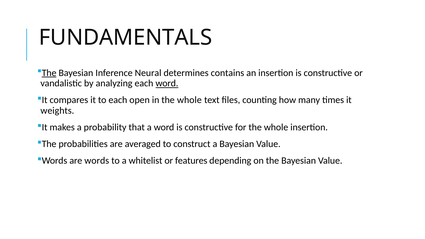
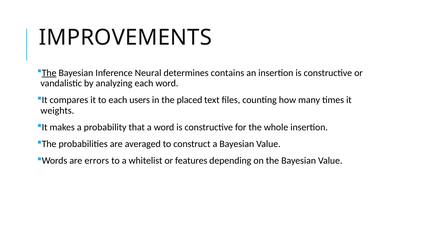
FUNDAMENTALS: FUNDAMENTALS -> IMPROVEMENTS
word at (167, 83) underline: present -> none
open: open -> users
in the whole: whole -> placed
are words: words -> errors
